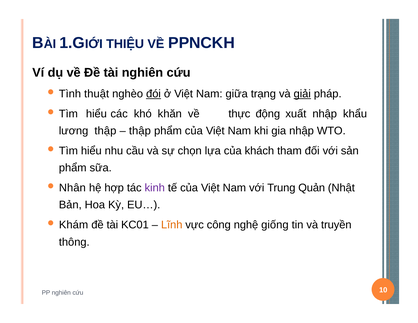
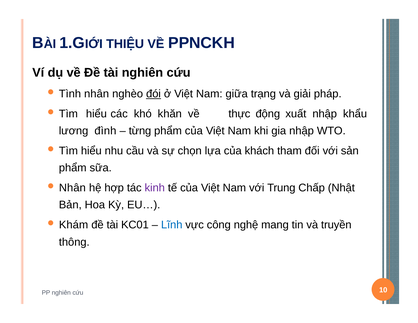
Tình thuật: thuật -> nhân
giải underline: present -> none
lương thập: thập -> đình
thập at (140, 131): thập -> từng
Quản: Quản -> Chấp
Lĩnh colour: orange -> blue
giống: giống -> mang
